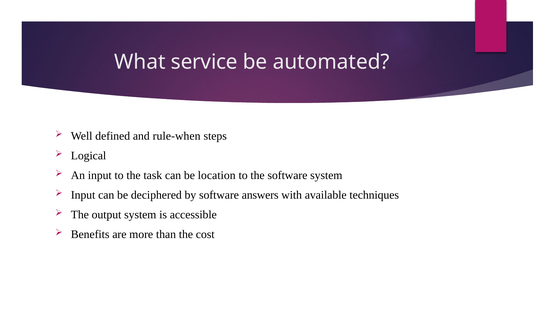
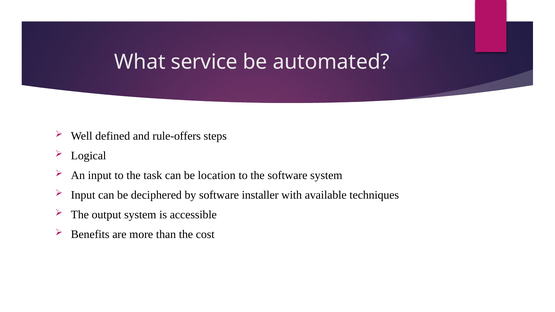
rule-when: rule-when -> rule-offers
answers: answers -> installer
